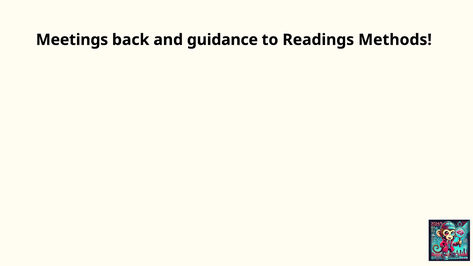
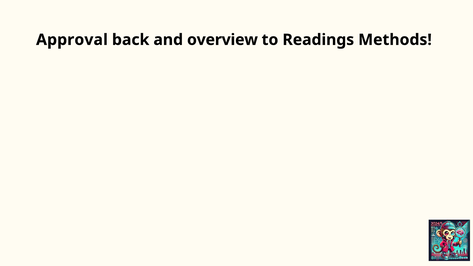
Meetings: Meetings -> Approval
guidance: guidance -> overview
